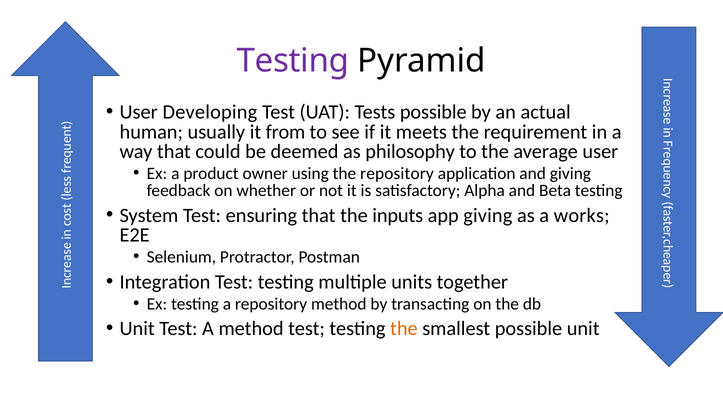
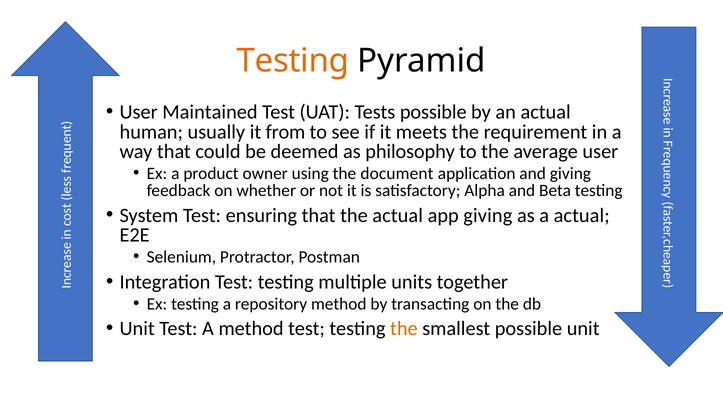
Testing at (293, 61) colour: purple -> orange
Developing: Developing -> Maintained
the repository: repository -> document
the inputs: inputs -> actual
a works: works -> actual
